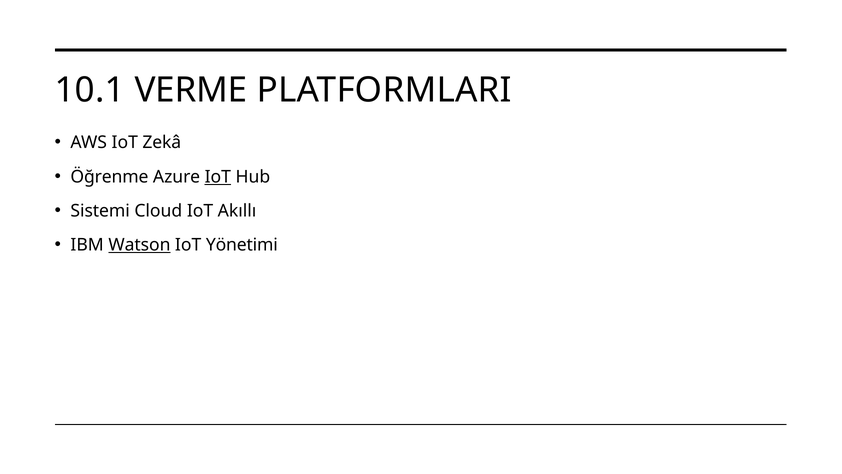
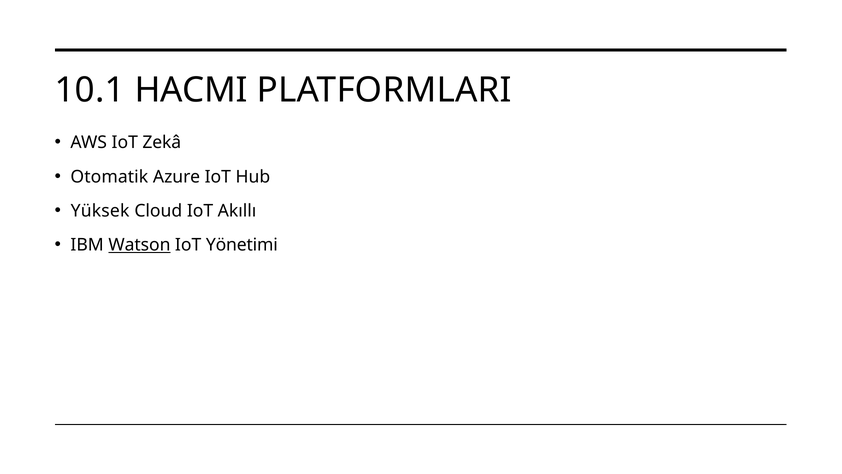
VERME: VERME -> HACMI
Öğrenme: Öğrenme -> Otomatik
IoT at (218, 177) underline: present -> none
Sistemi: Sistemi -> Yüksek
